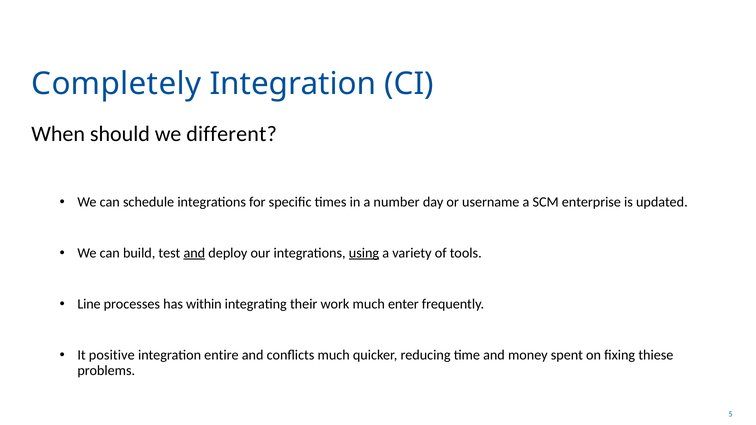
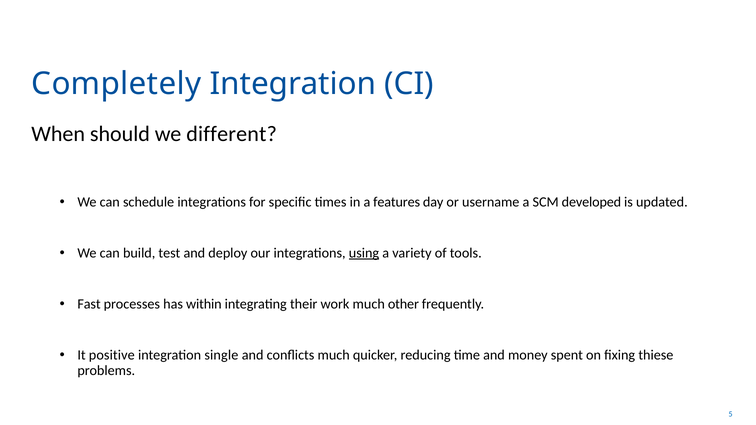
number: number -> features
enterprise: enterprise -> developed
and at (194, 253) underline: present -> none
Line: Line -> Fast
enter: enter -> other
entire: entire -> single
